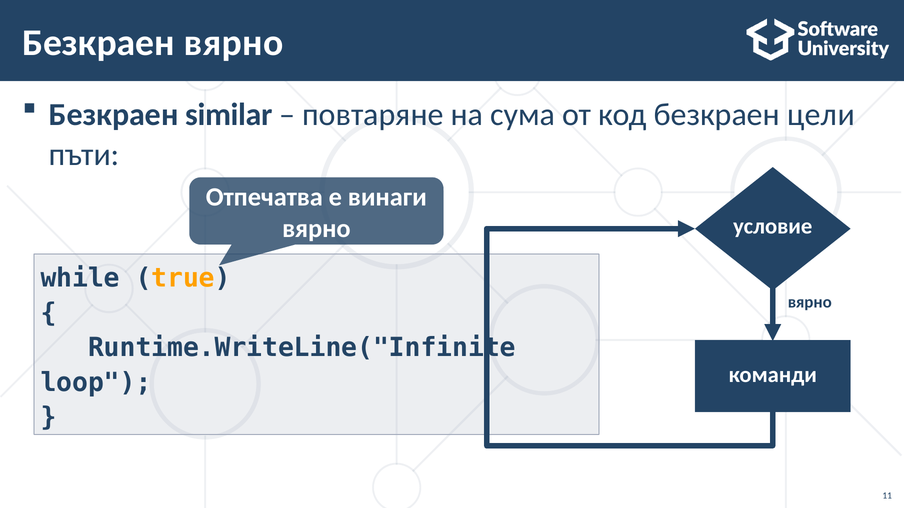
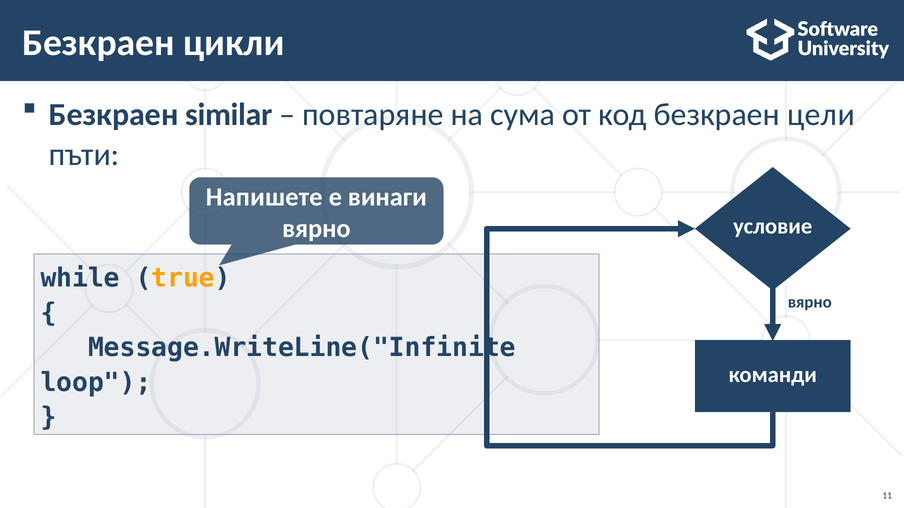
Безкраен вярно: вярно -> цикли
Отпечатва: Отпечатва -> Напишете
Runtime.WriteLine("Infinite: Runtime.WriteLine("Infinite -> Message.WriteLine("Infinite
